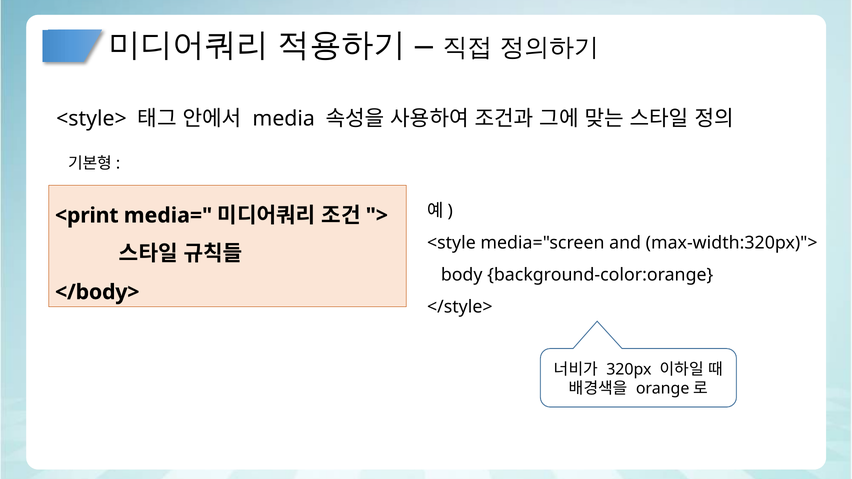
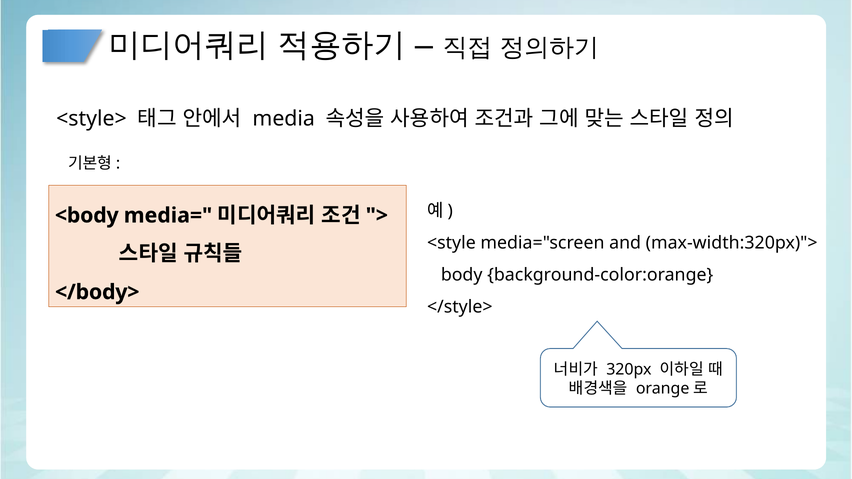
<print: <print -> <body
